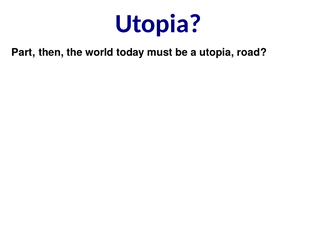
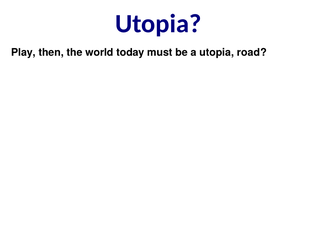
Part: Part -> Play
